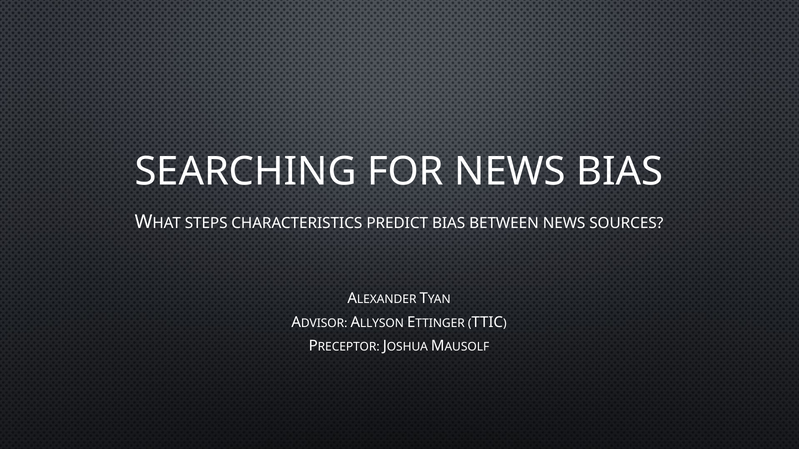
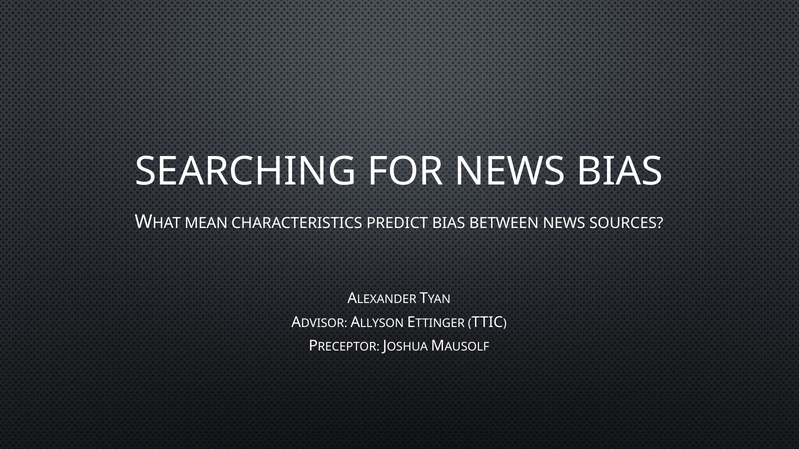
STEPS: STEPS -> MEAN
